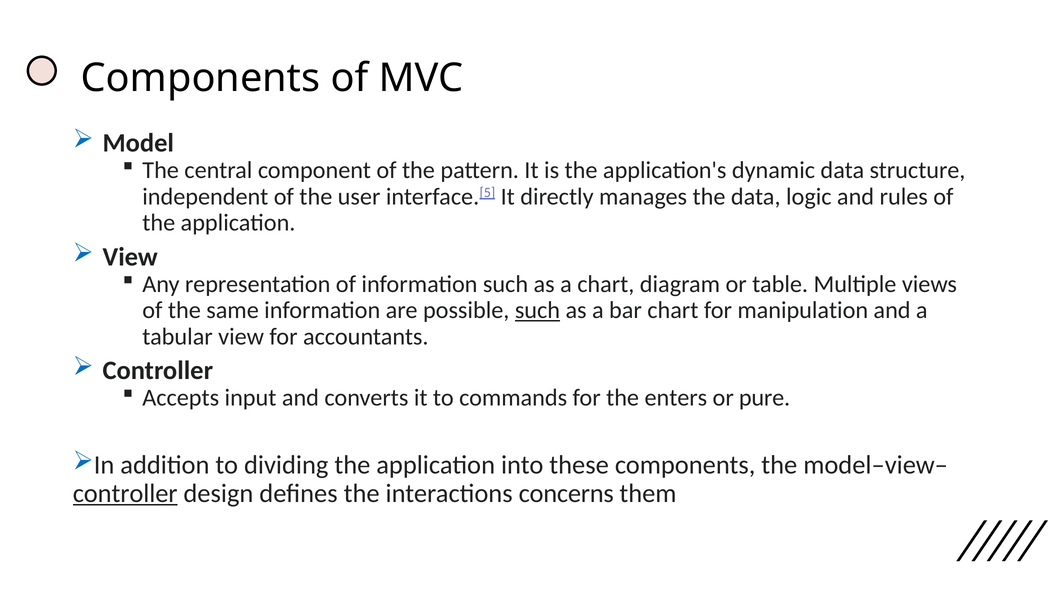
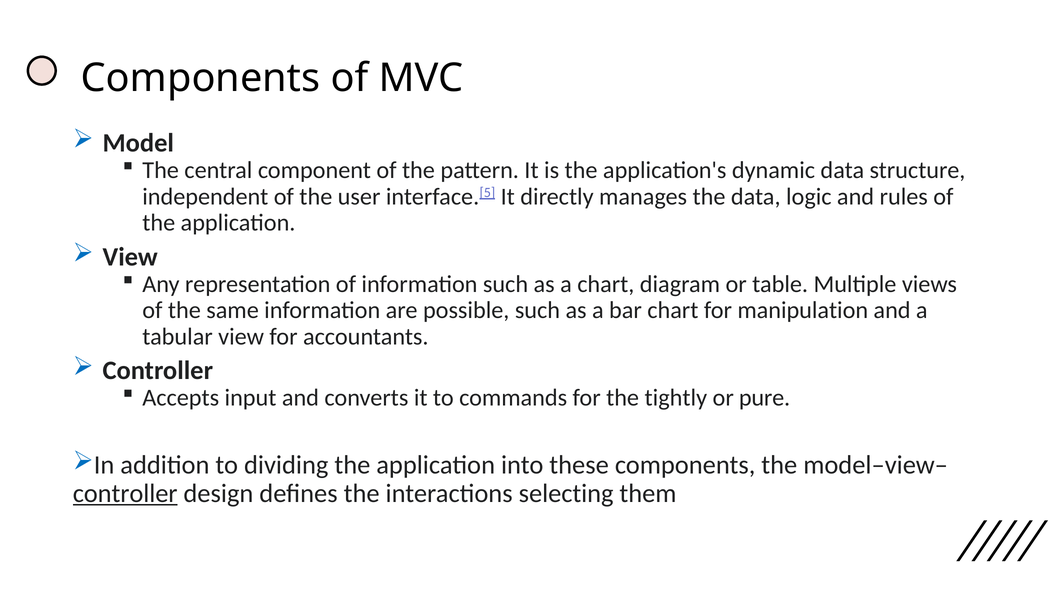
such at (537, 310) underline: present -> none
enters: enters -> tightly
concerns: concerns -> selecting
